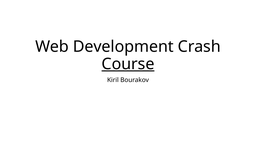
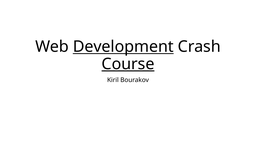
Development underline: none -> present
